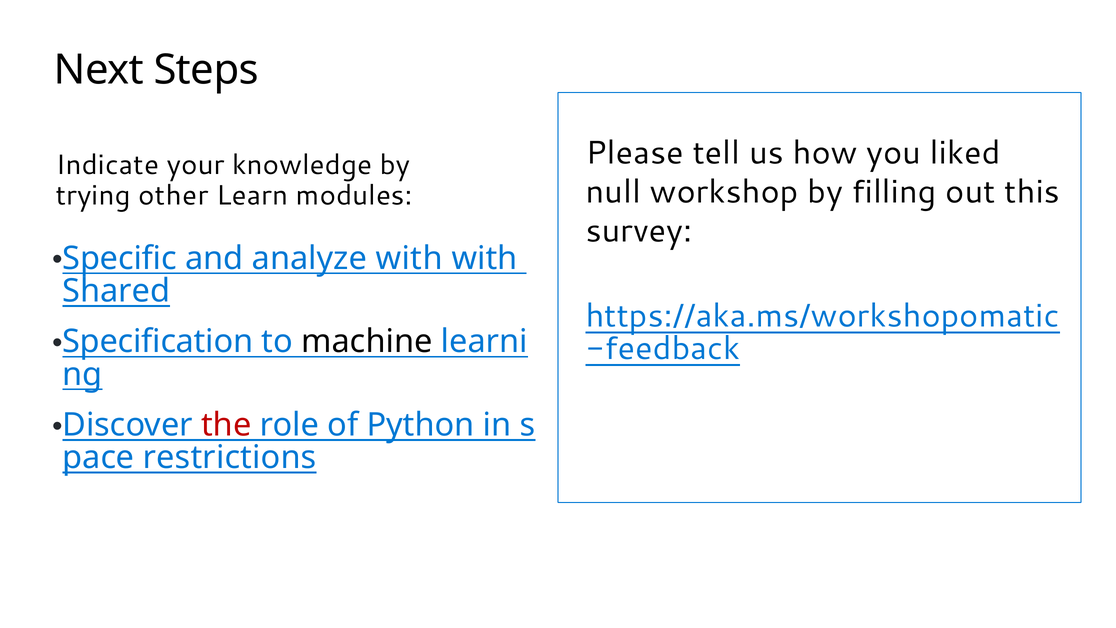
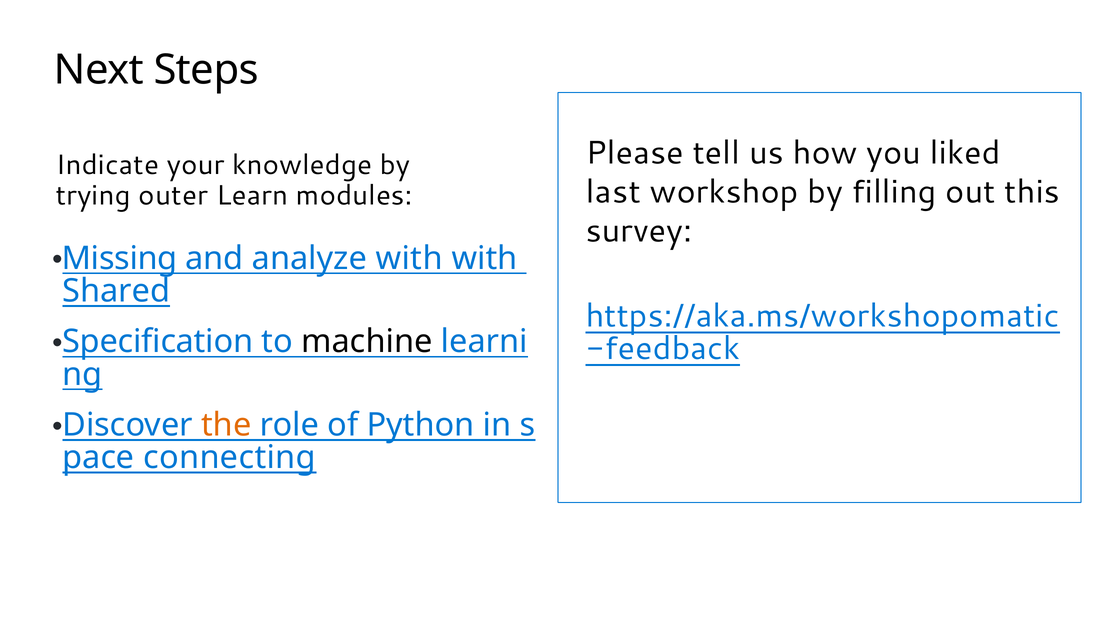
null: null -> last
other: other -> outer
Specific: Specific -> Missing
the colour: red -> orange
restrictions: restrictions -> connecting
